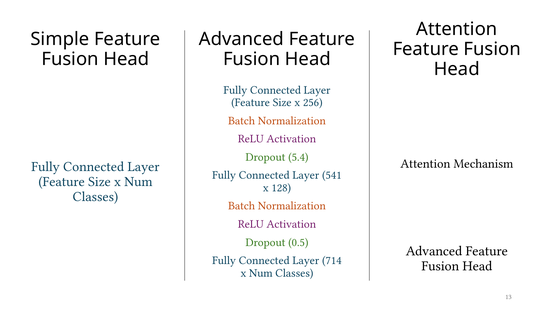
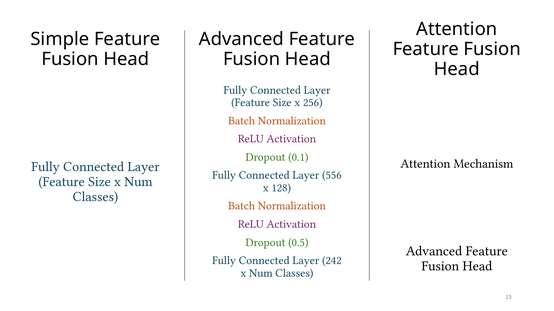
5.4: 5.4 -> 0.1
541: 541 -> 556
714: 714 -> 242
